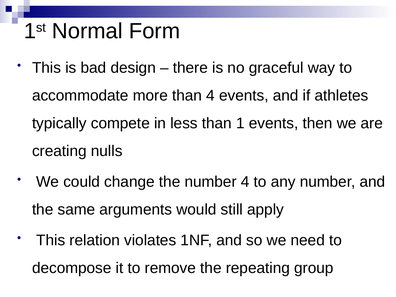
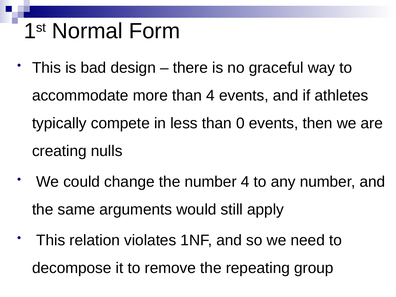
1: 1 -> 0
